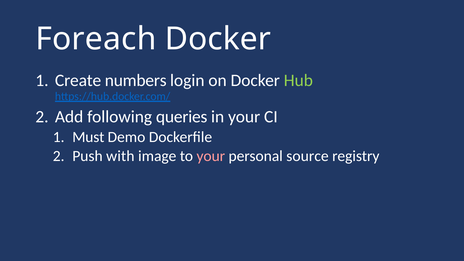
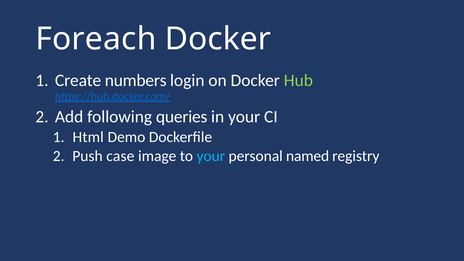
Must: Must -> Html
with: with -> case
your at (211, 156) colour: pink -> light blue
source: source -> named
